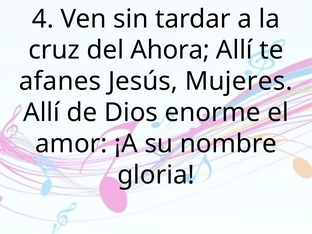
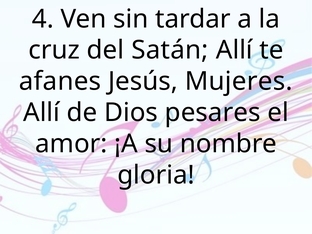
Ahora: Ahora -> Satán
enorme: enorme -> pesares
